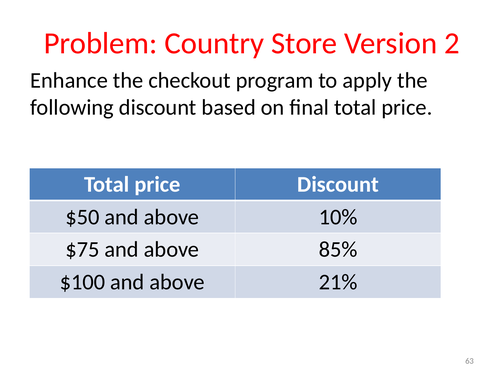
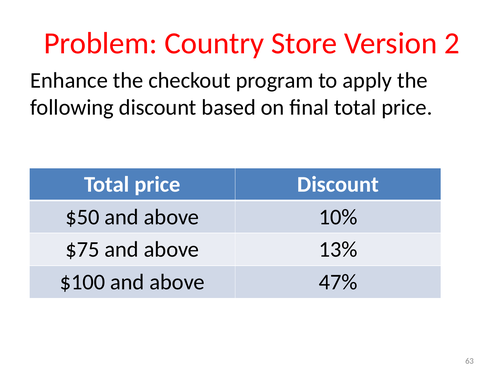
85%: 85% -> 13%
21%: 21% -> 47%
